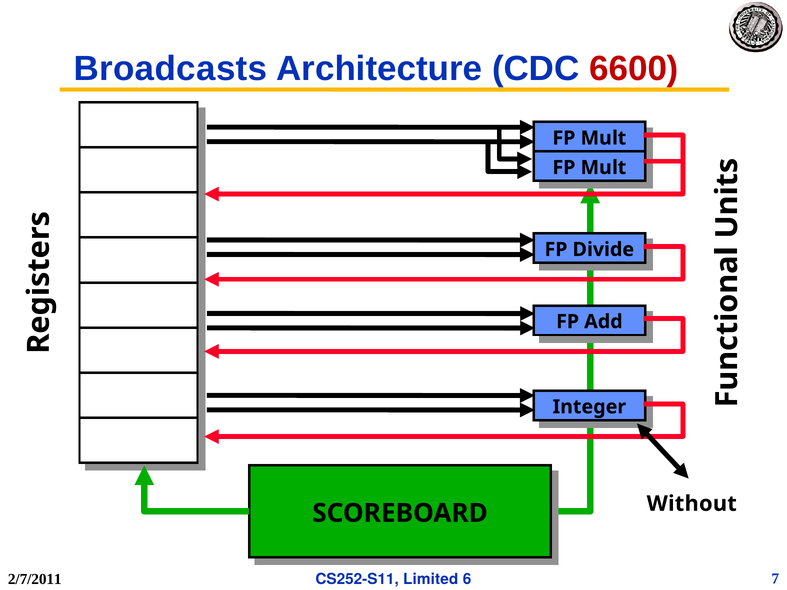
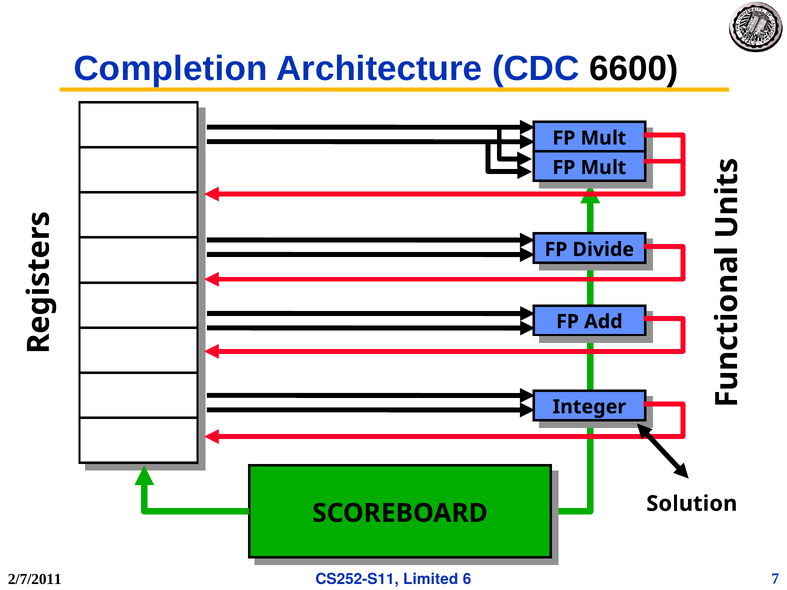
Broadcasts: Broadcasts -> Completion
6600 colour: red -> black
Without: Without -> Solution
